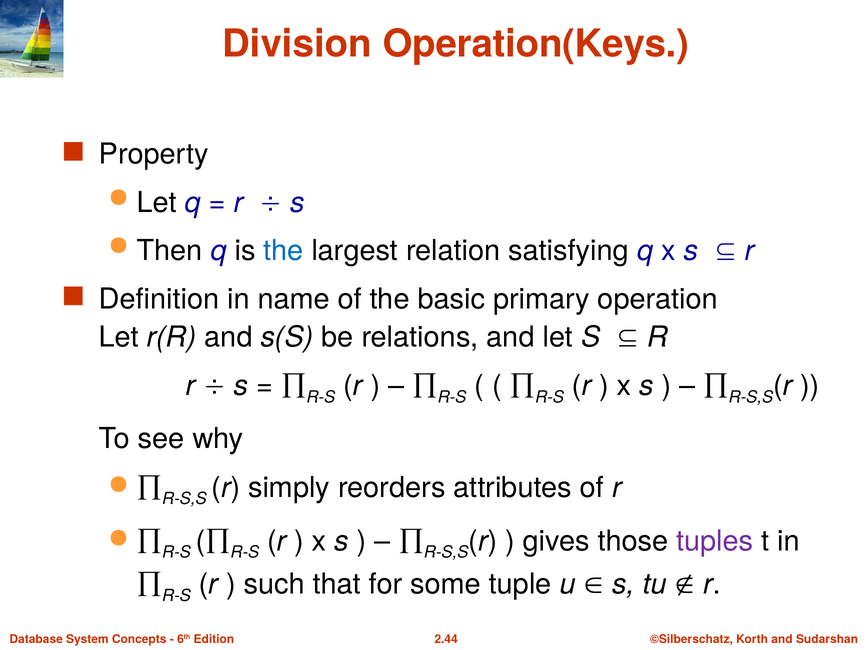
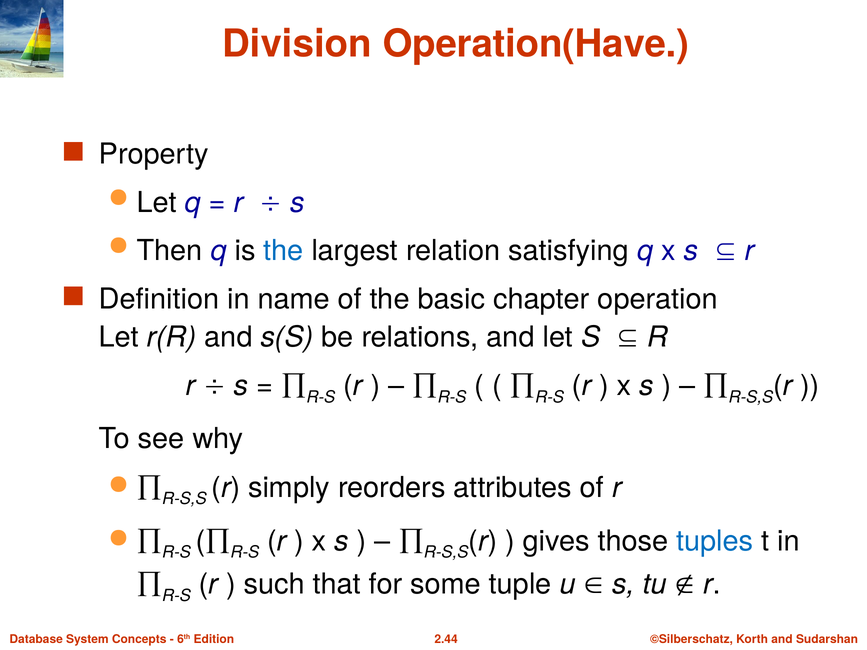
Operation(Keys: Operation(Keys -> Operation(Have
primary: primary -> chapter
tuples colour: purple -> blue
